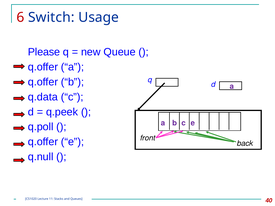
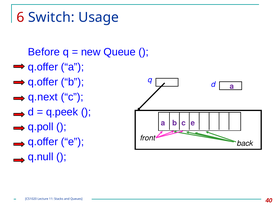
Please: Please -> Before
q.data: q.data -> q.next
